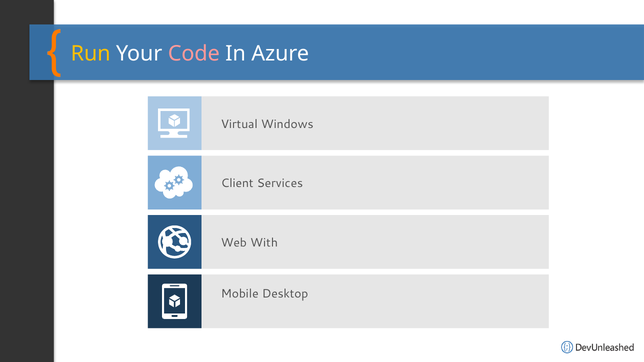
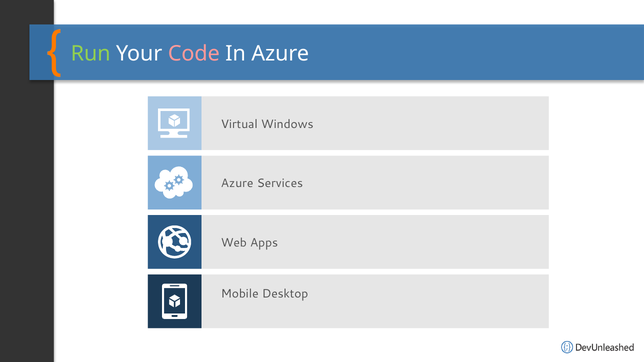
Run colour: yellow -> light green
Client at (237, 184): Client -> Azure
With: With -> Apps
